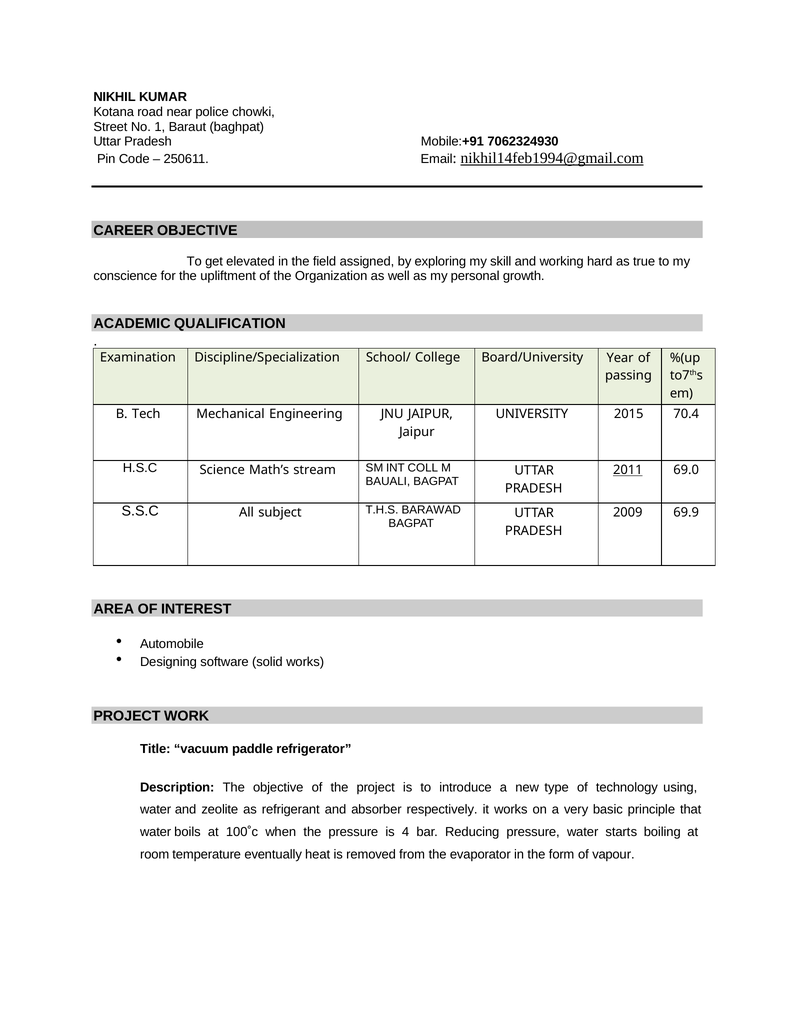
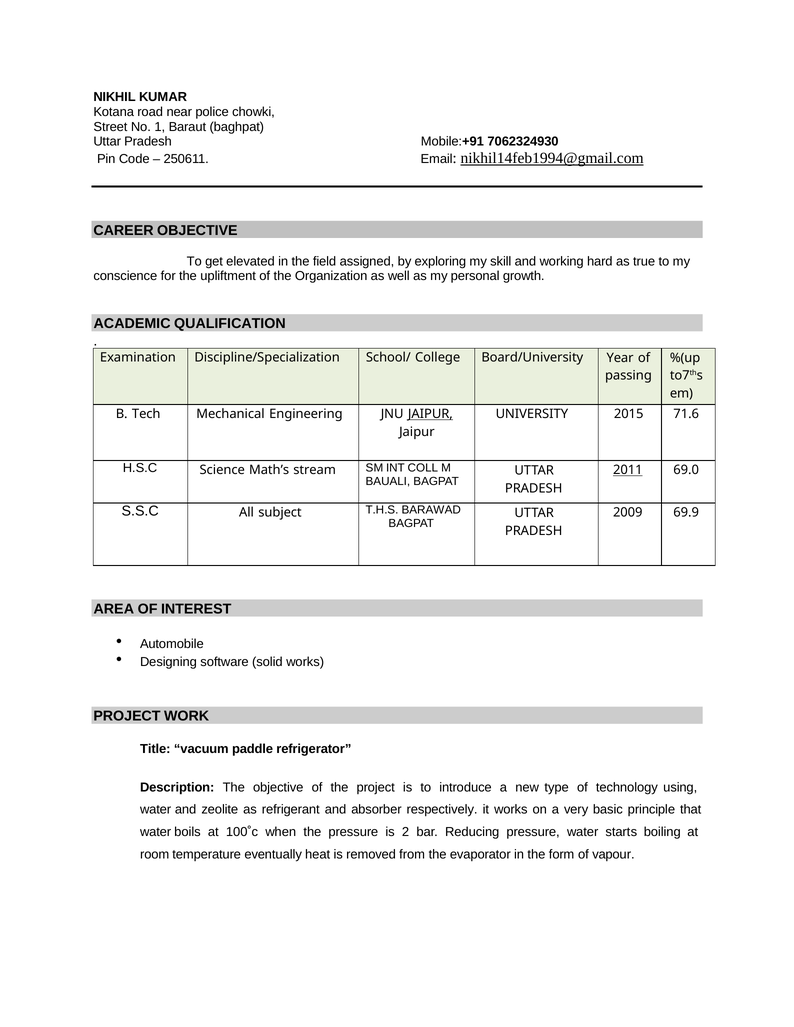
JAIPUR at (430, 414) underline: none -> present
70.4: 70.4 -> 71.6
4: 4 -> 2
